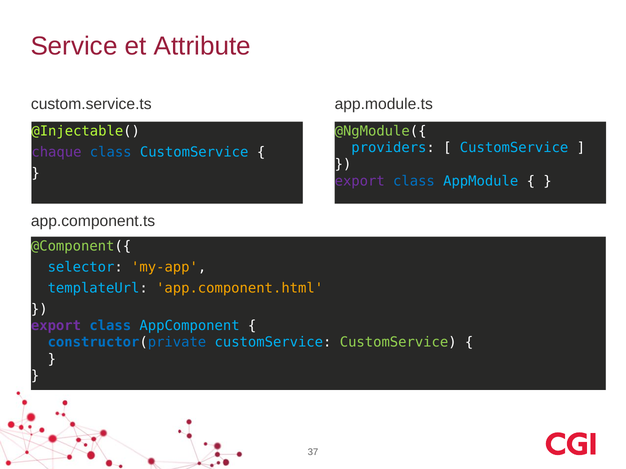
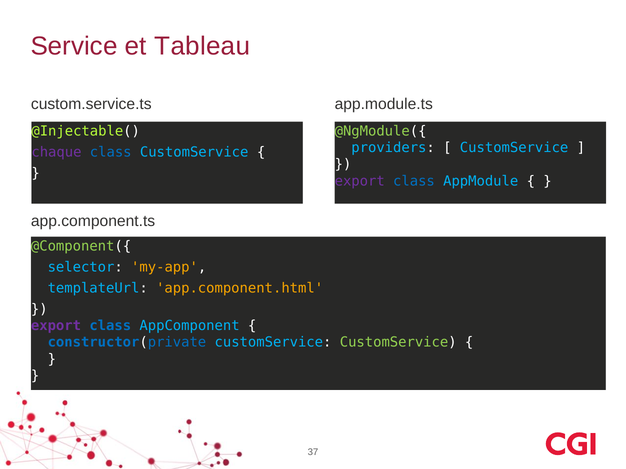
Attribute: Attribute -> Tableau
